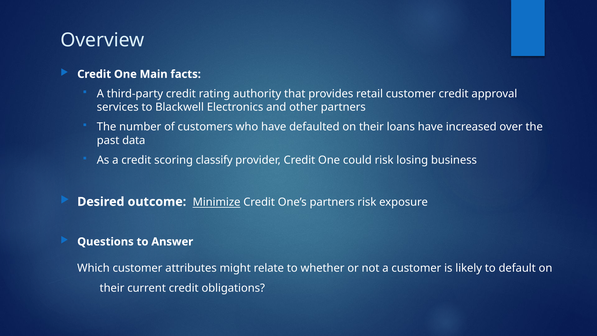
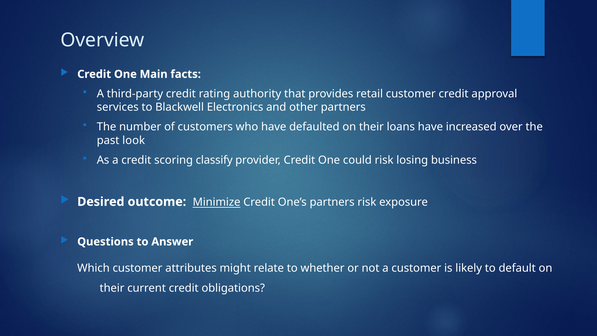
data: data -> look
